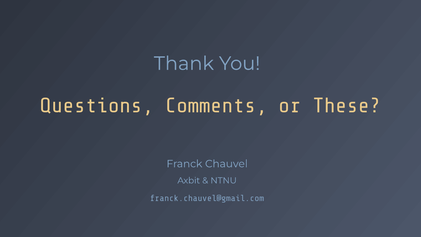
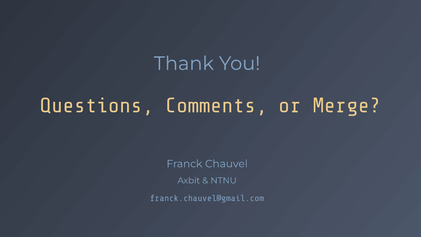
These: These -> Merge
